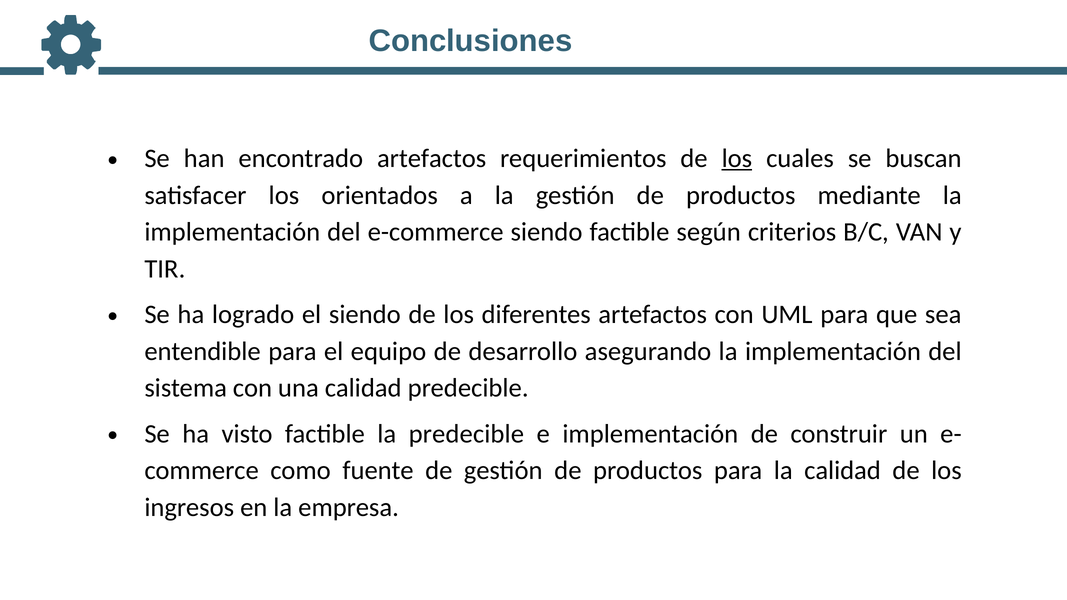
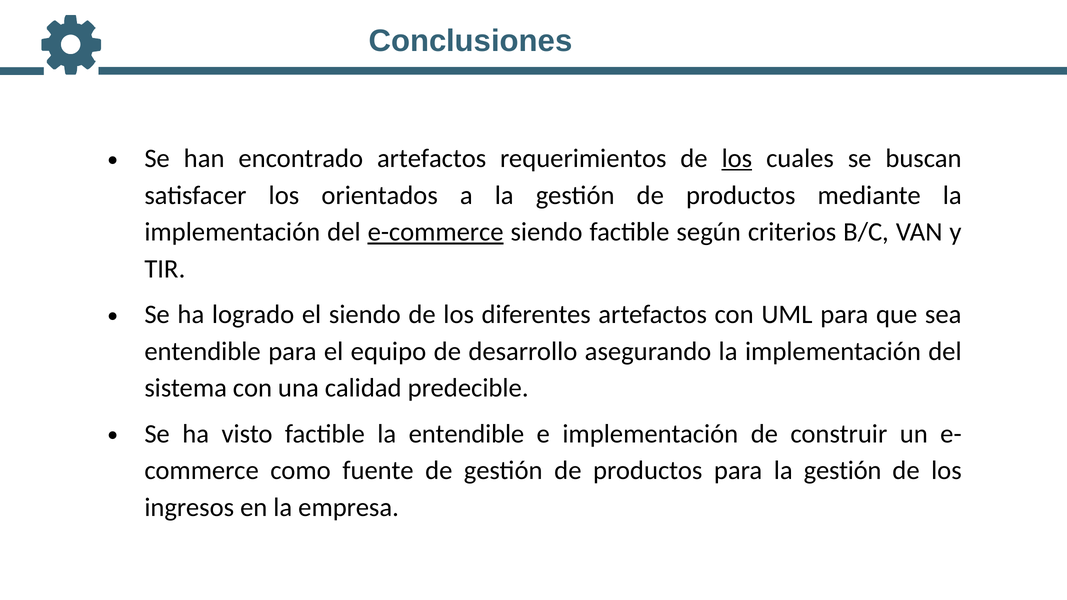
e-commerce underline: none -> present
la predecible: predecible -> entendible
para la calidad: calidad -> gestión
